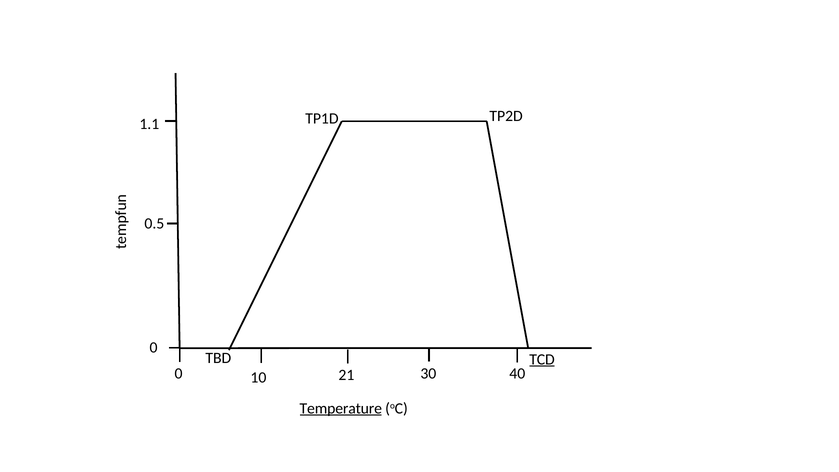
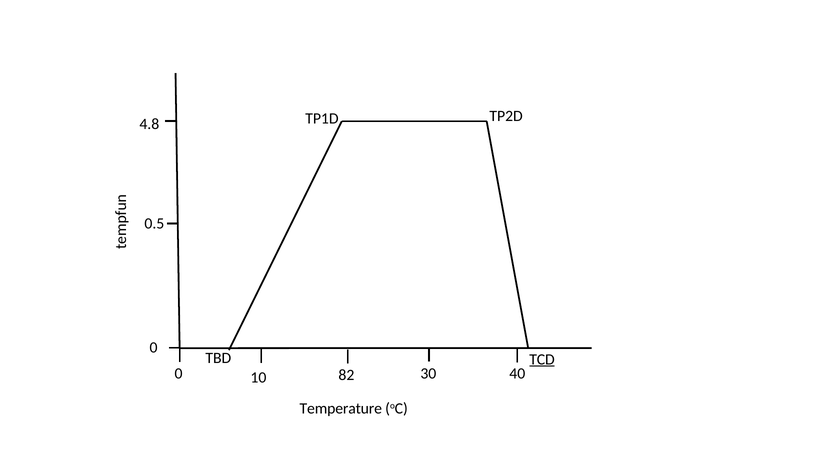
1.1: 1.1 -> 4.8
21: 21 -> 82
Temperature underline: present -> none
